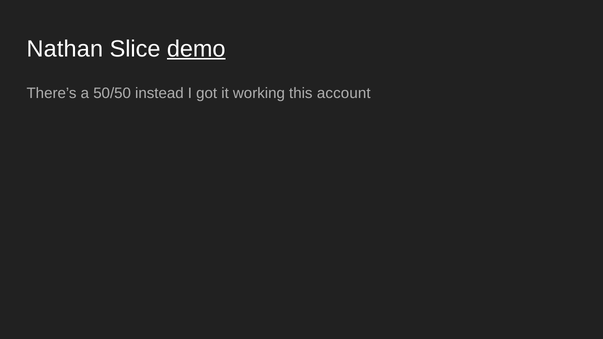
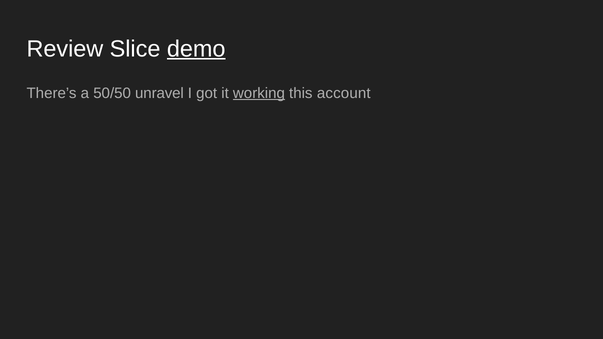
Nathan: Nathan -> Review
instead: instead -> unravel
working underline: none -> present
